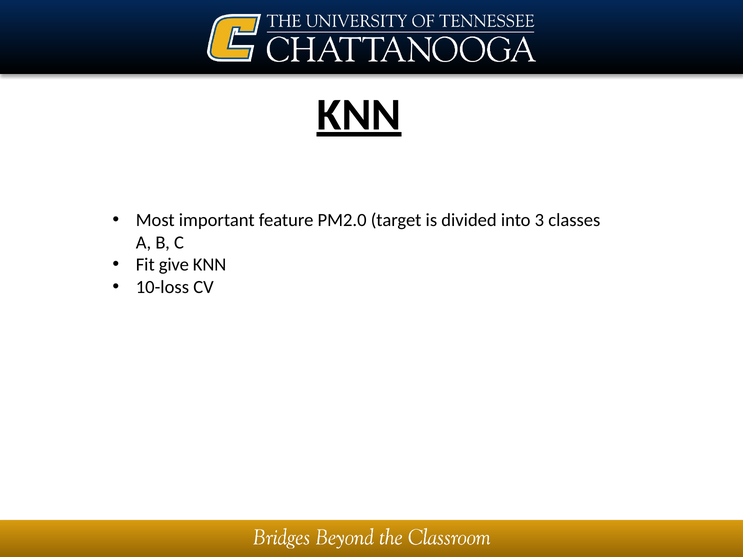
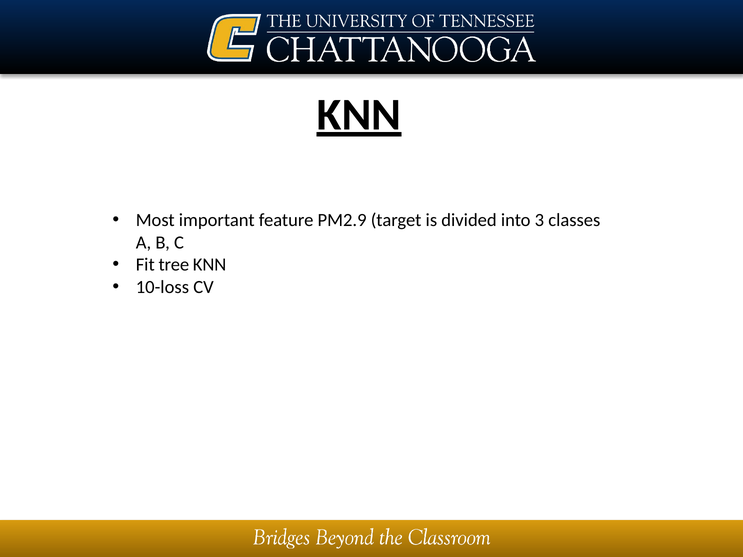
PM2.0: PM2.0 -> PM2.9
give: give -> tree
